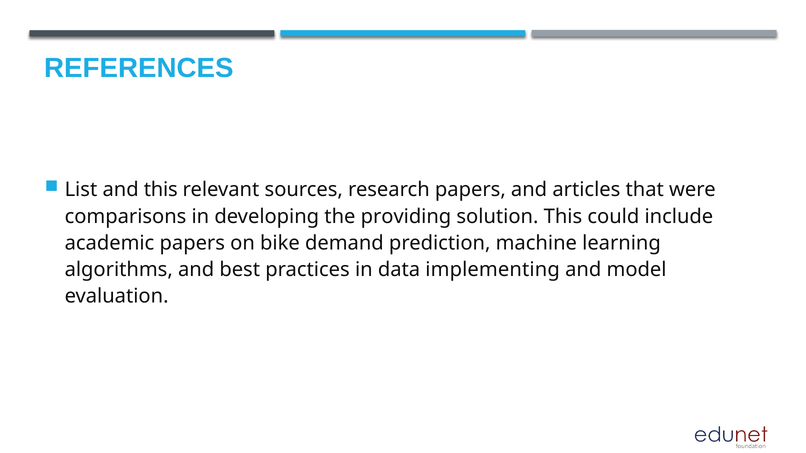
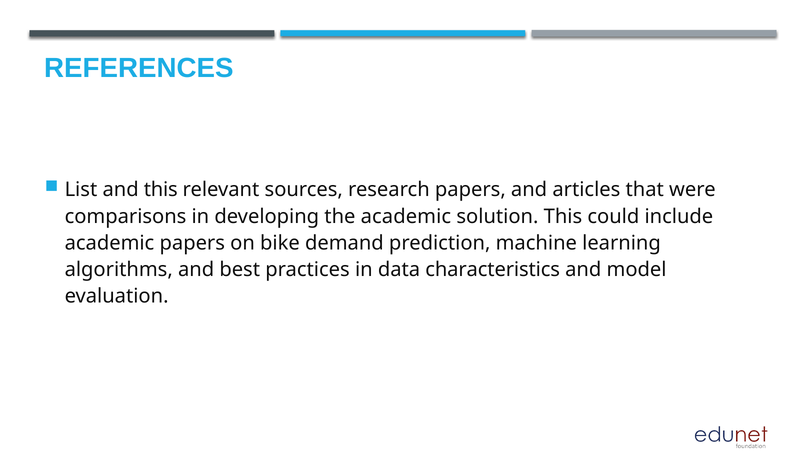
the providing: providing -> academic
implementing: implementing -> characteristics
